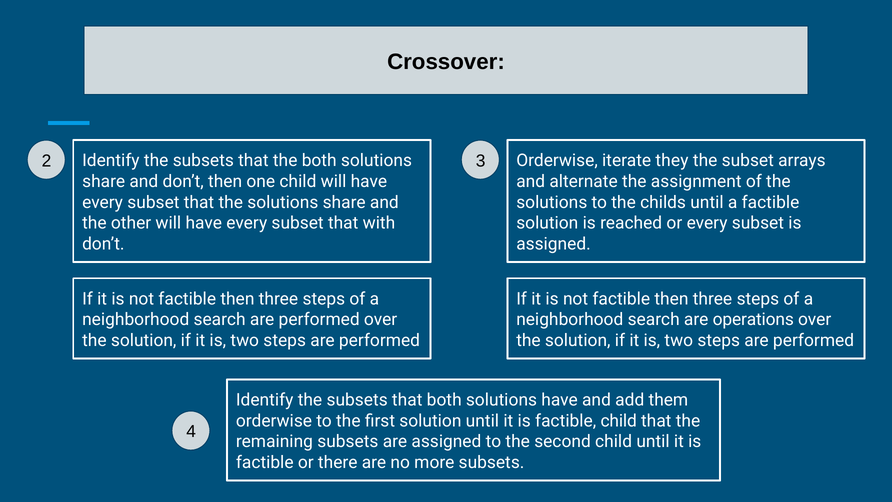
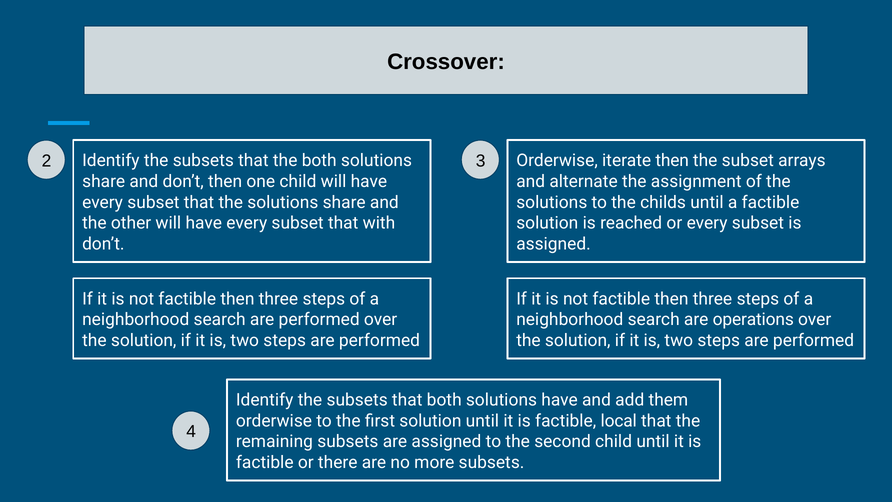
iterate they: they -> then
factible child: child -> local
